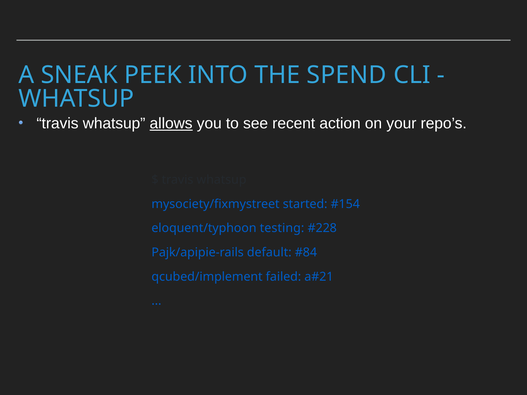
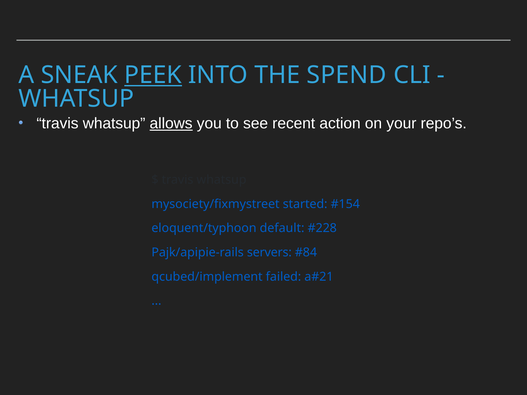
PEEK underline: none -> present
testing: testing -> default
default: default -> servers
